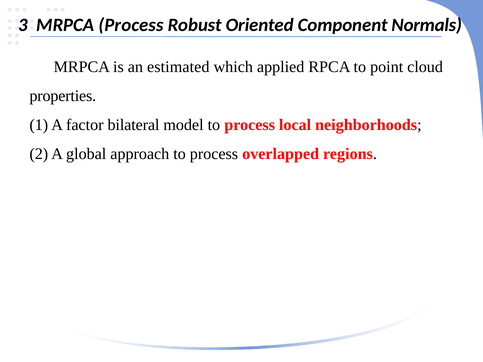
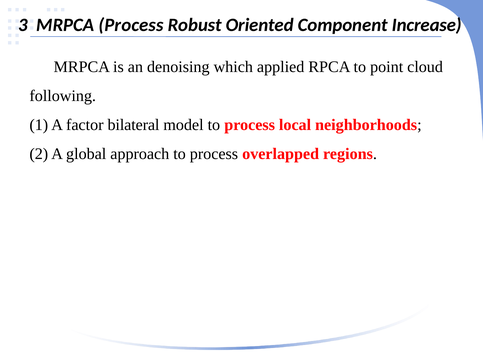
Normals: Normals -> Increase
estimated: estimated -> denoising
properties: properties -> following
